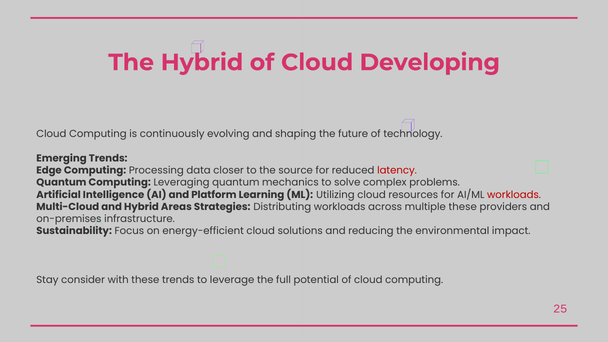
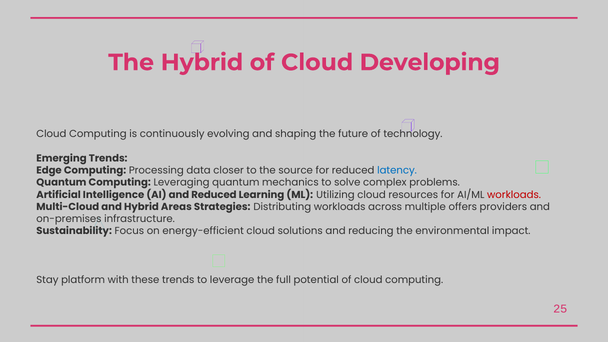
latency colour: red -> blue
and Platform: Platform -> Reduced
multiple these: these -> offers
consider: consider -> platform
